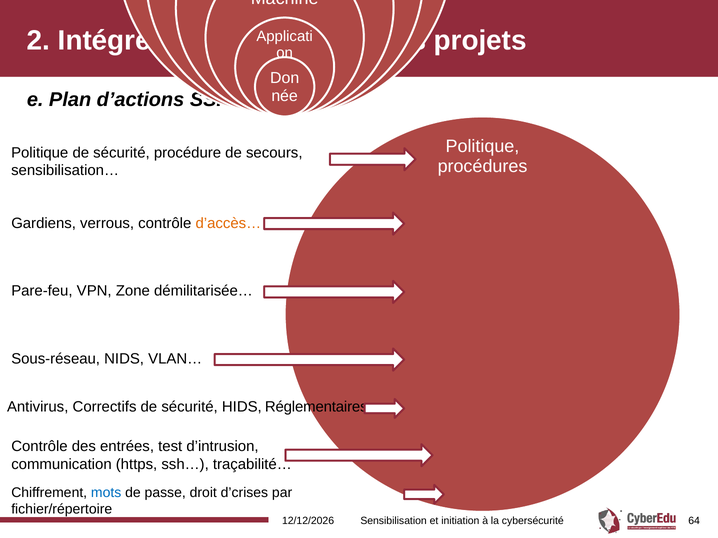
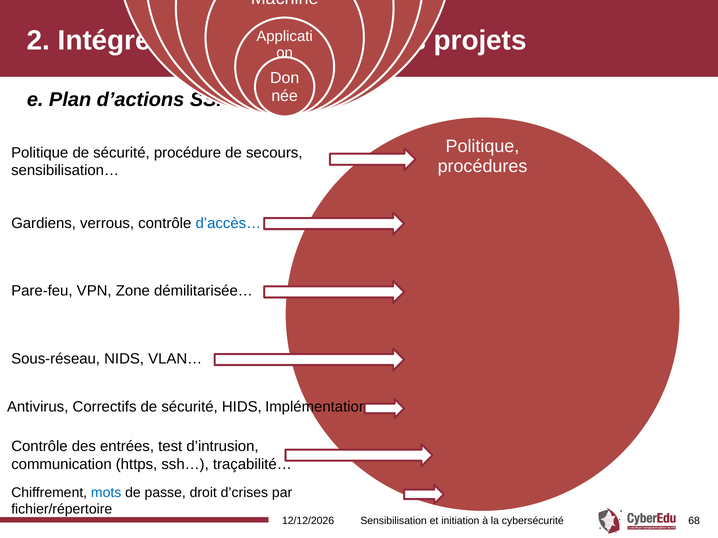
d’accès… colour: orange -> blue
Réglementaires: Réglementaires -> Implémentation
64: 64 -> 68
